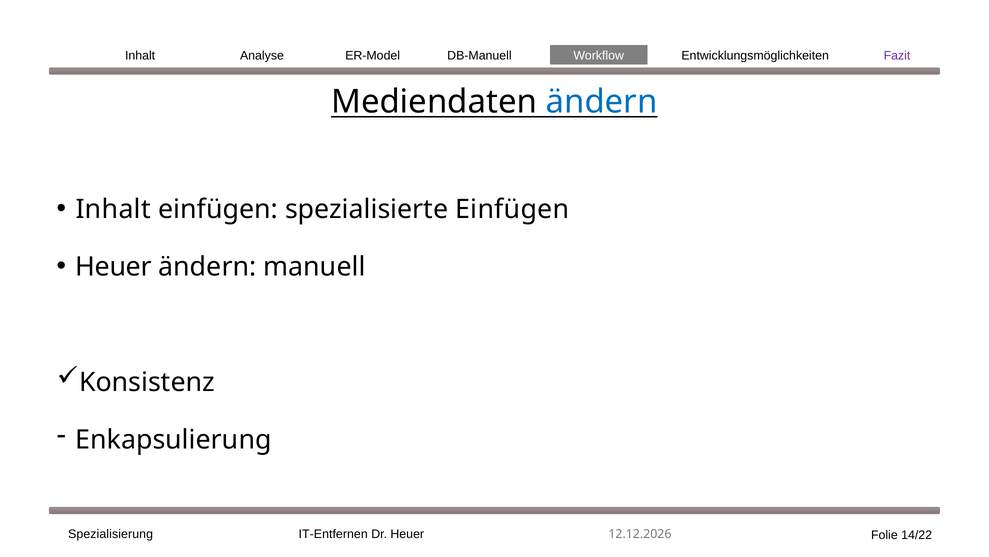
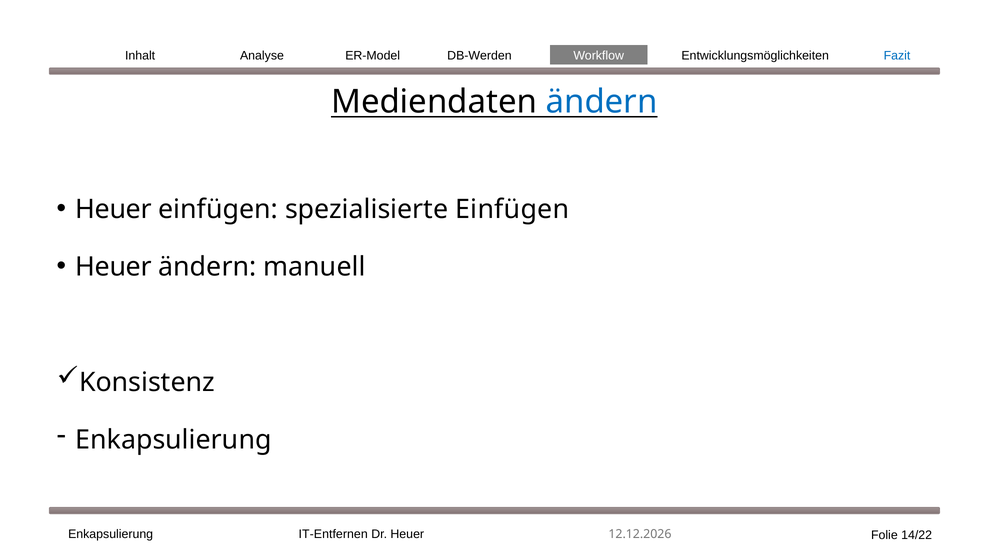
DB-Manuell: DB-Manuell -> DB-Werden
Fazit colour: purple -> blue
Inhalt at (113, 209): Inhalt -> Heuer
Spezialisierung at (111, 533): Spezialisierung -> Enkapsulierung
